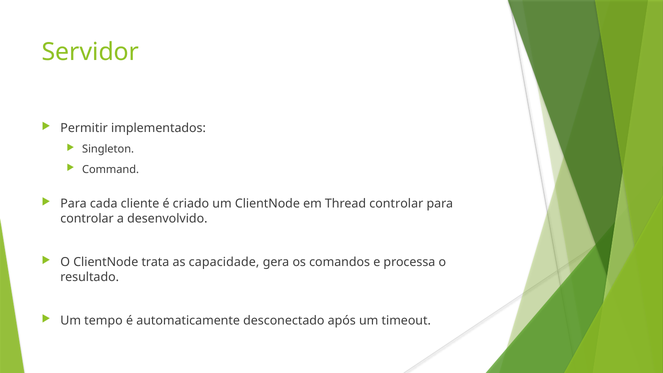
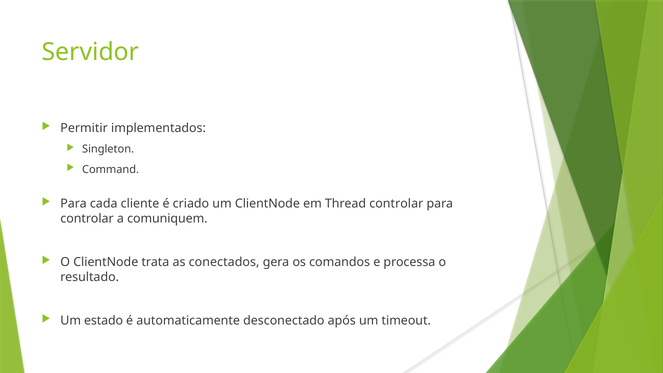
desenvolvido: desenvolvido -> comuniquem
capacidade: capacidade -> conectados
tempo: tempo -> estado
